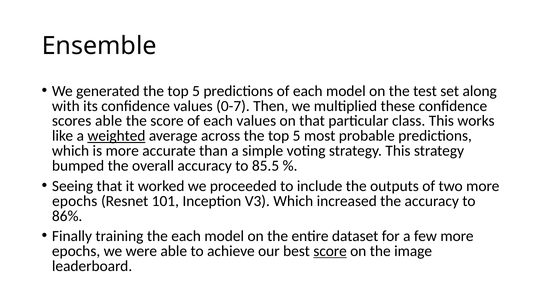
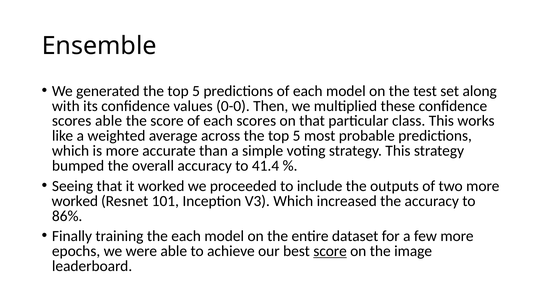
0-7: 0-7 -> 0-0
each values: values -> scores
weighted underline: present -> none
85.5: 85.5 -> 41.4
epochs at (75, 201): epochs -> worked
